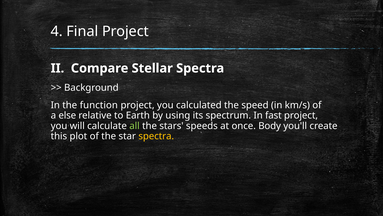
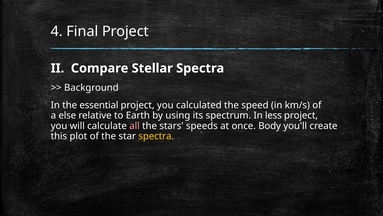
function: function -> essential
fast: fast -> less
all colour: light green -> pink
